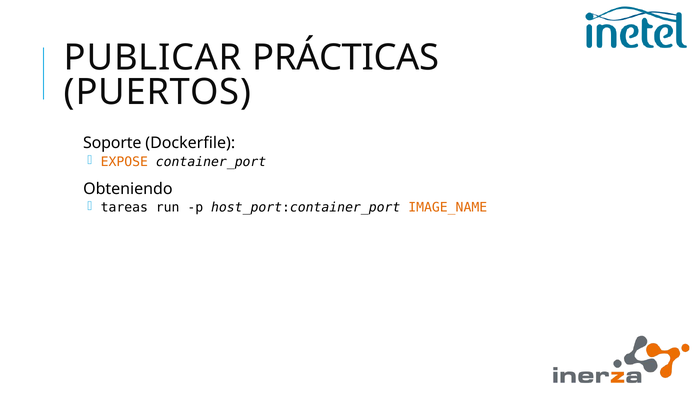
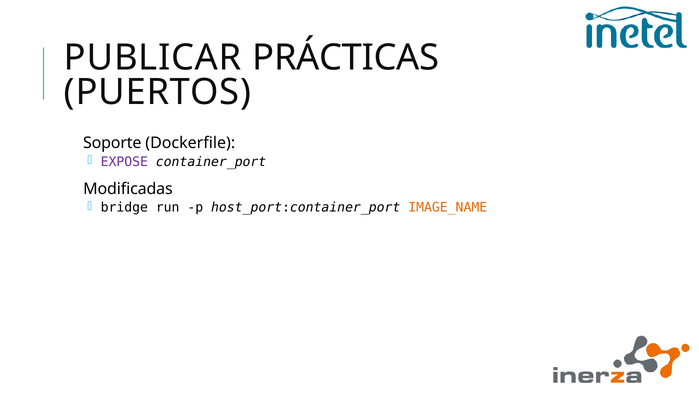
EXPOSE colour: orange -> purple
Obteniendo: Obteniendo -> Modificadas
tareas: tareas -> bridge
